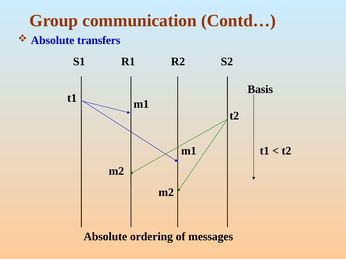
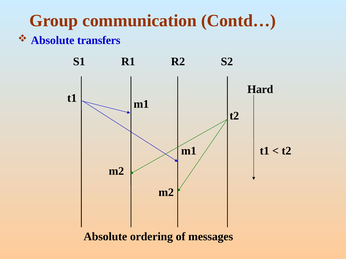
Basis: Basis -> Hard
